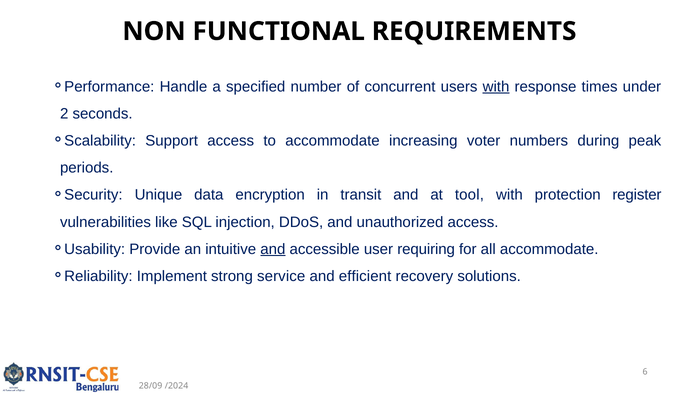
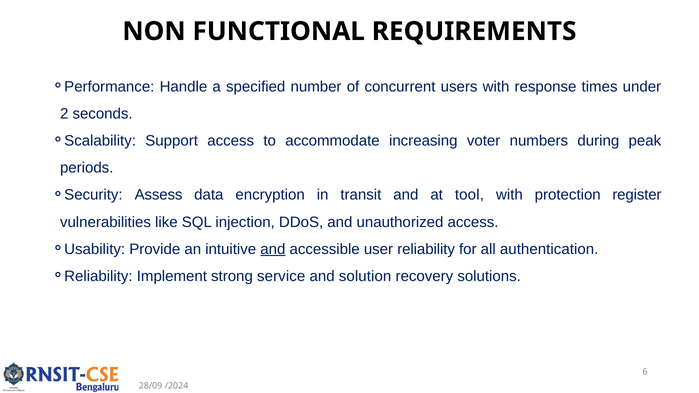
with at (496, 87) underline: present -> none
Unique: Unique -> Assess
requiring: requiring -> reliability
all accommodate: accommodate -> authentication
efficient: efficient -> solution
